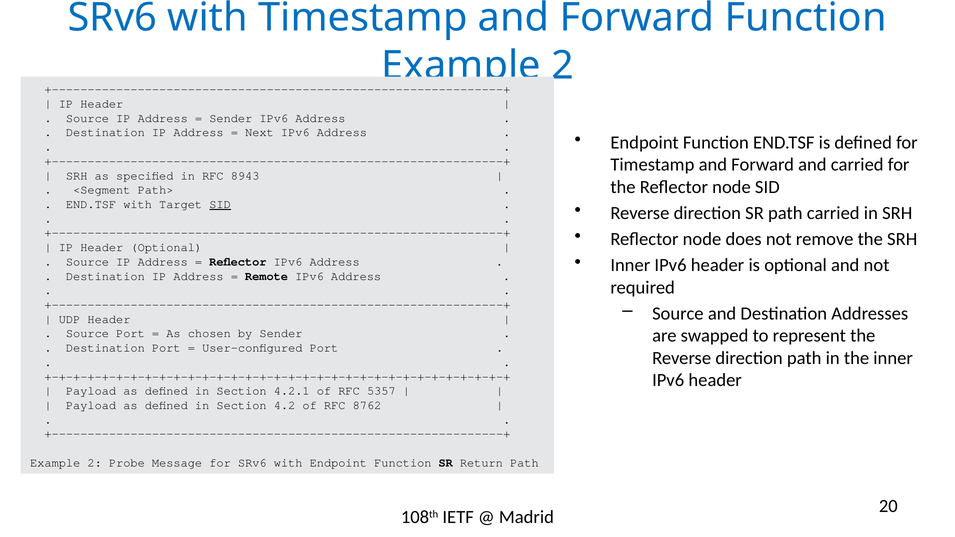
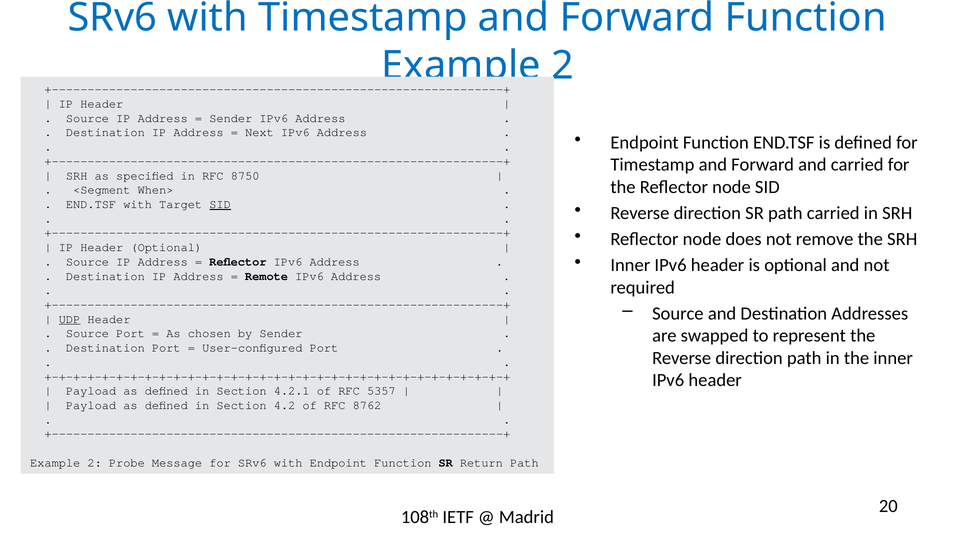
8943: 8943 -> 8750
Path>: Path> -> When>
UDP underline: none -> present
